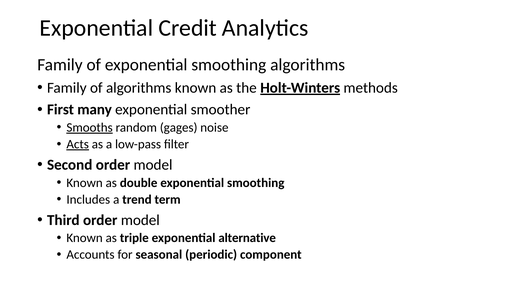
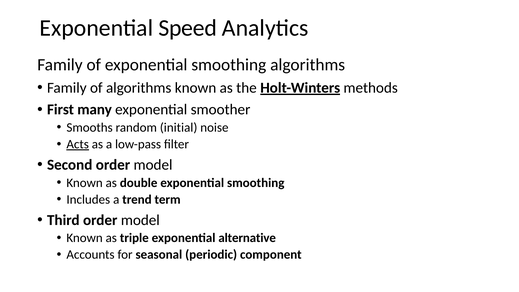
Credit: Credit -> Speed
Smooths underline: present -> none
gages: gages -> initial
